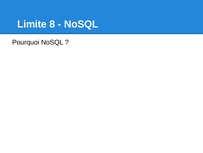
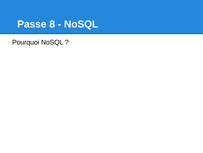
Limite: Limite -> Passe
